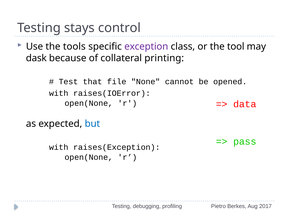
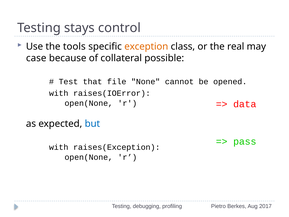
exception colour: purple -> orange
tool: tool -> real
dask: dask -> case
printing: printing -> possible
